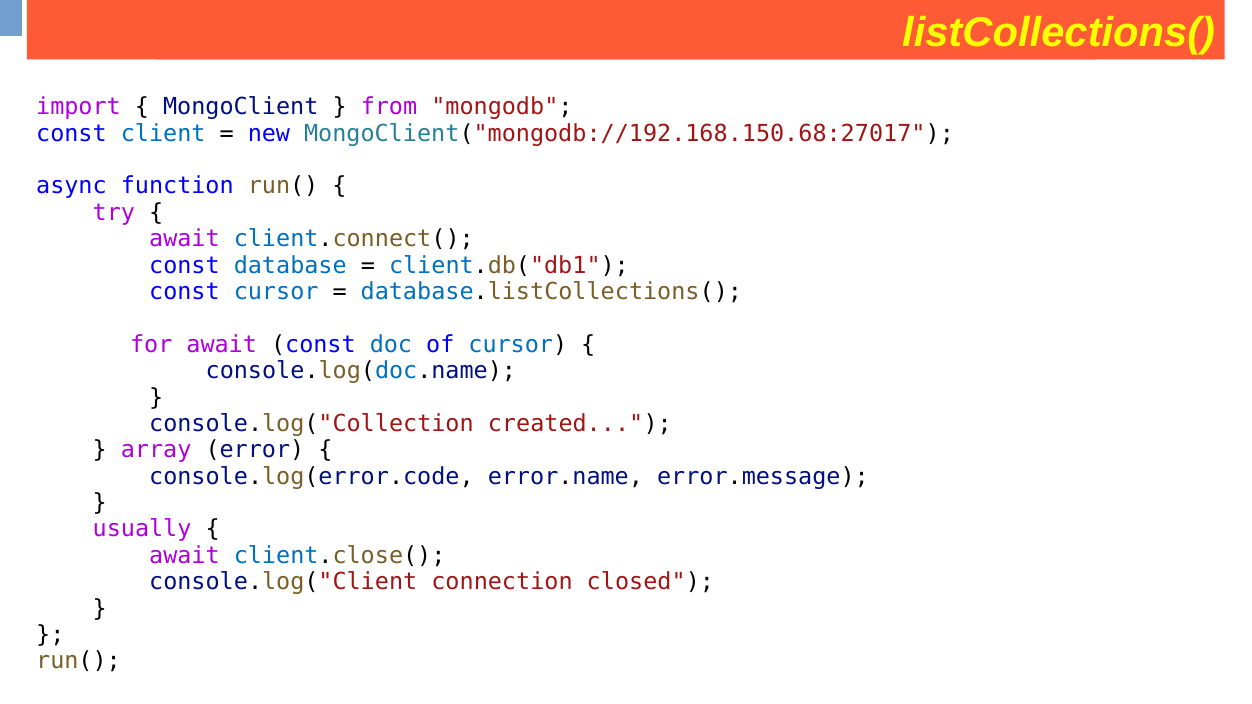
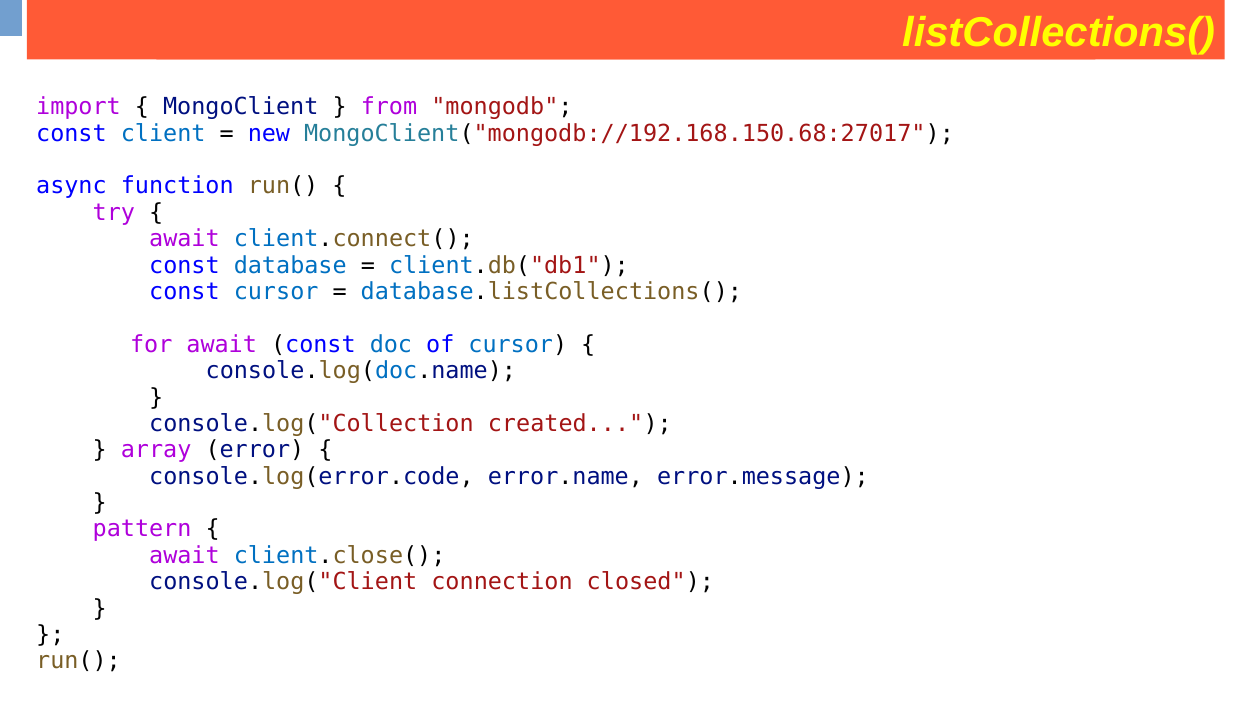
usually: usually -> pattern
